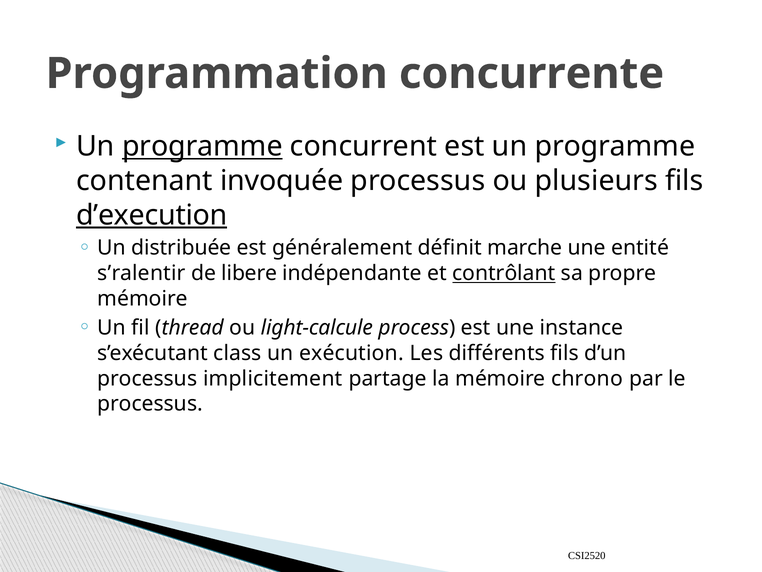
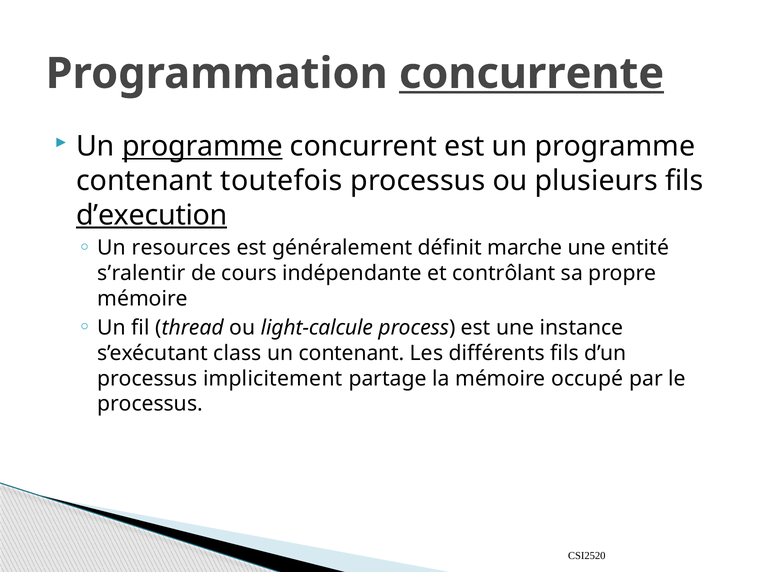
concurrente underline: none -> present
invoquée: invoquée -> toutefois
distribuée: distribuée -> resources
libere: libere -> cours
contrôlant underline: present -> none
un exécution: exécution -> contenant
chrono: chrono -> occupé
